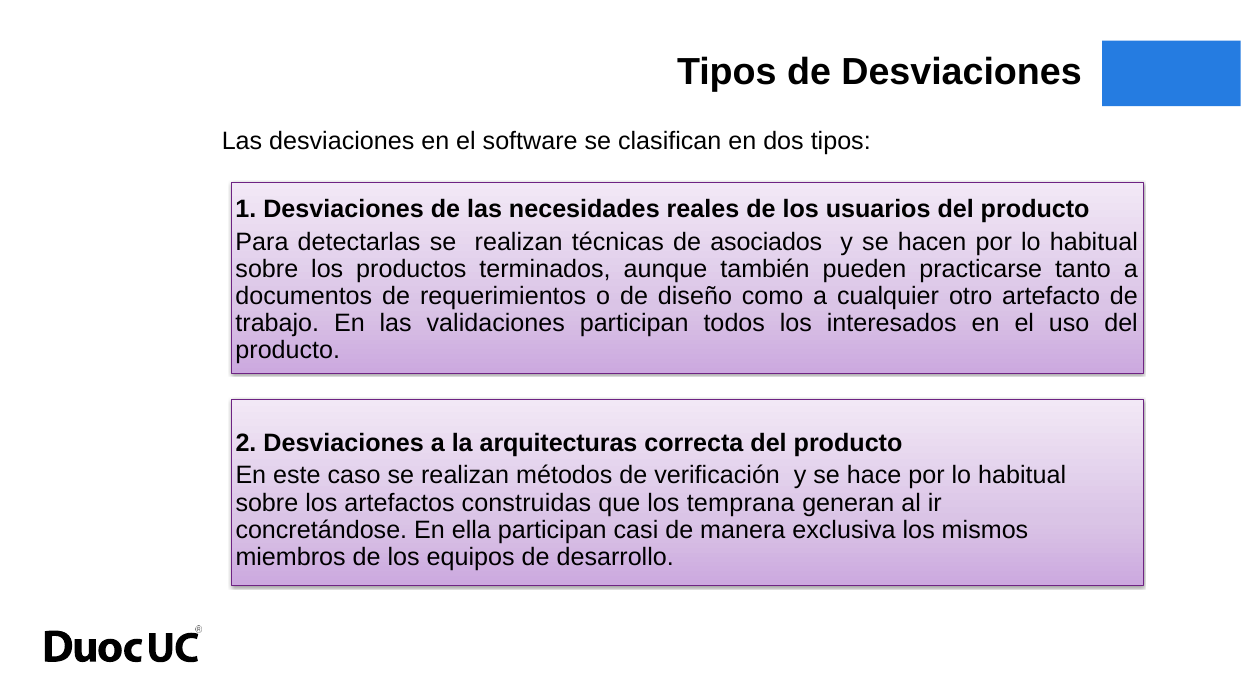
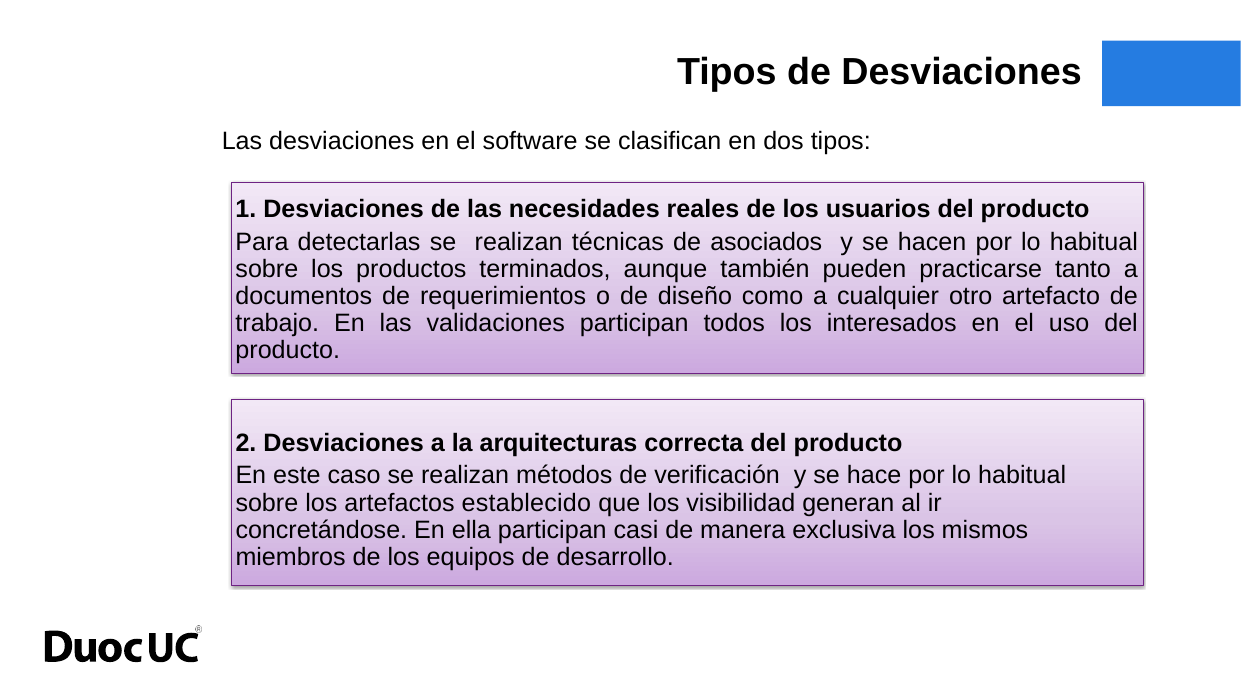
construidas: construidas -> establecido
temprana: temprana -> visibilidad
